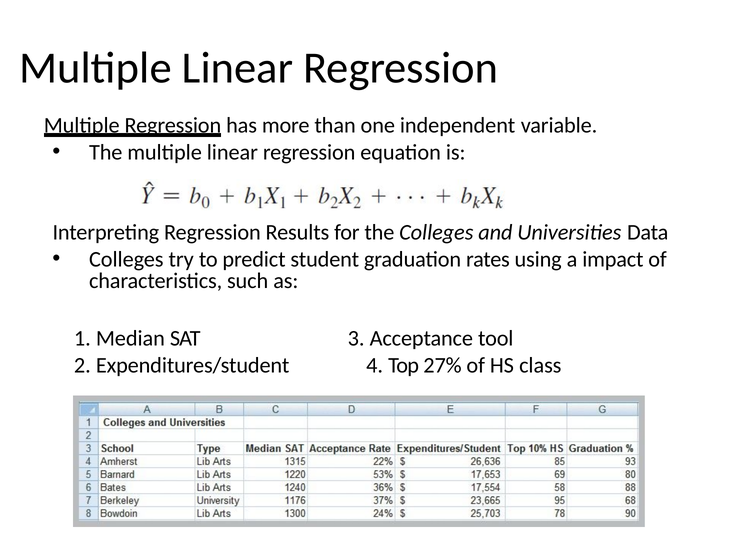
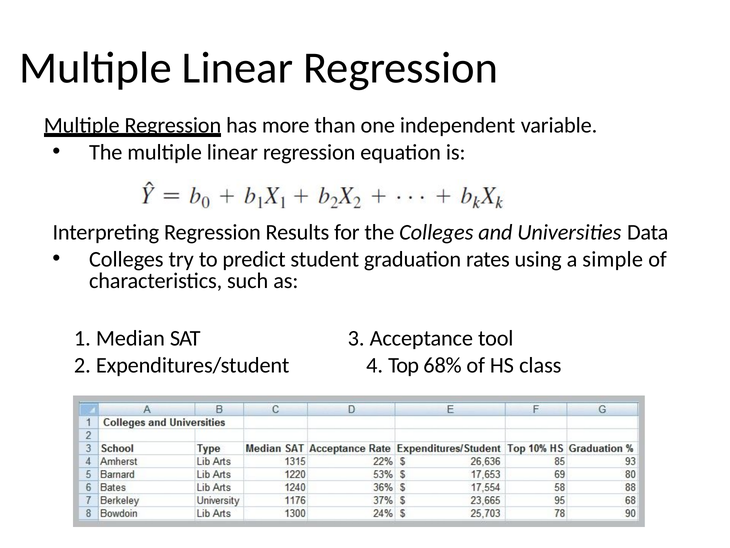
impact: impact -> simple
27%: 27% -> 68%
